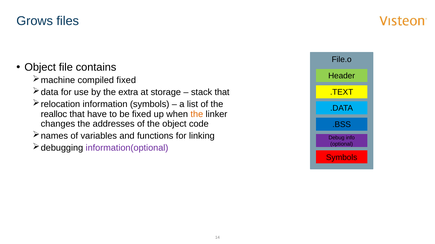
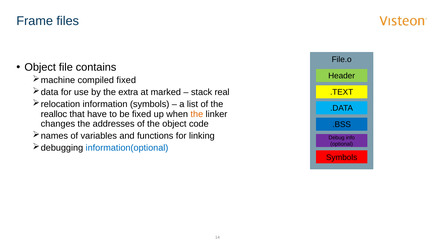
Grows: Grows -> Frame
storage: storage -> marked
stack that: that -> real
information(optional colour: purple -> blue
